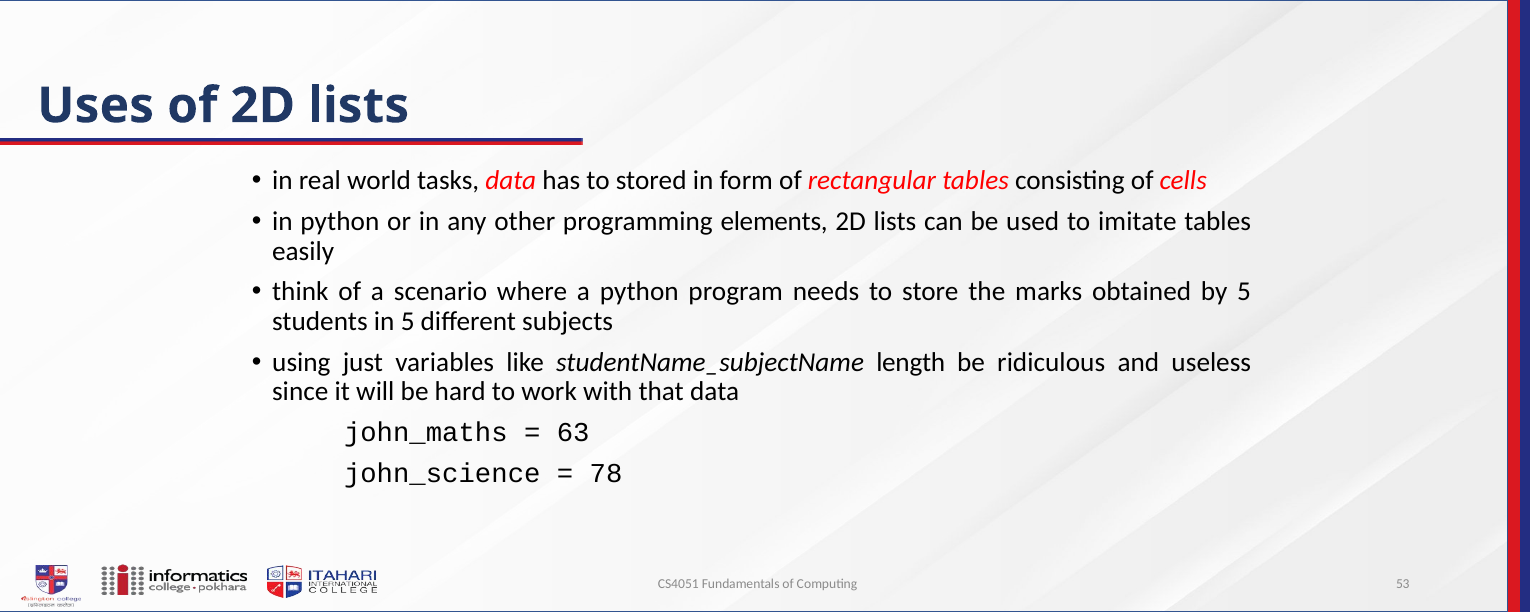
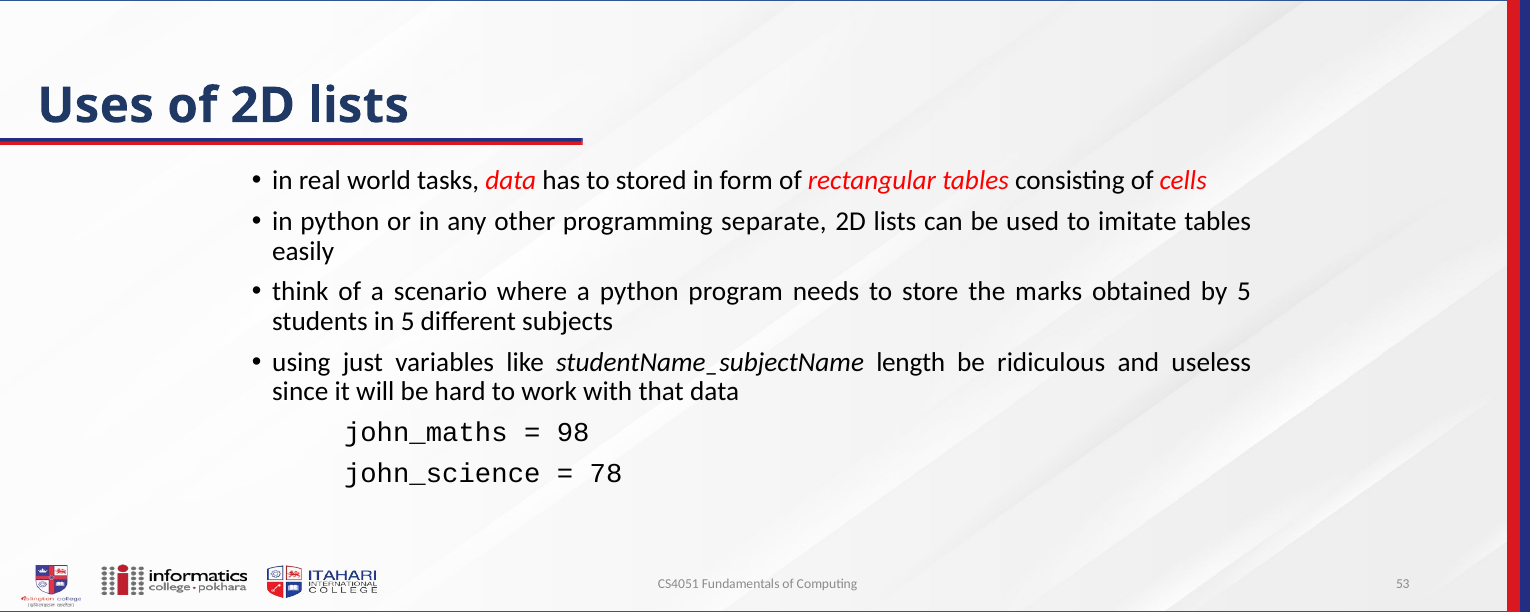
elements: elements -> separate
63: 63 -> 98
